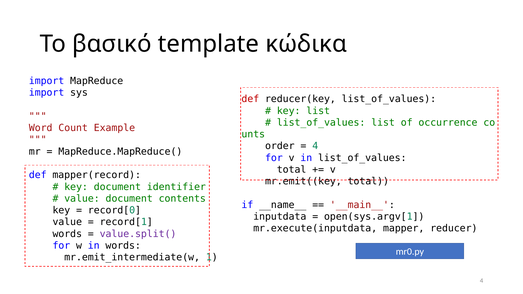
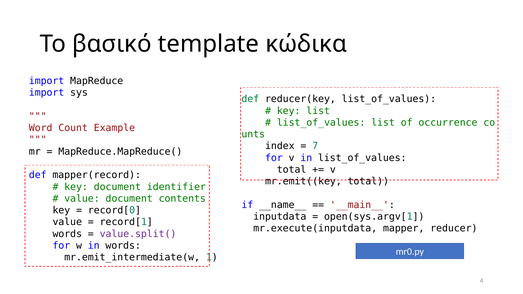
def at (250, 99) colour: red -> green
order: order -> index
4 at (315, 146): 4 -> 7
